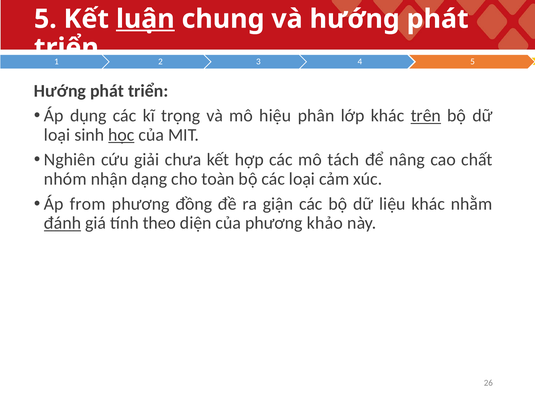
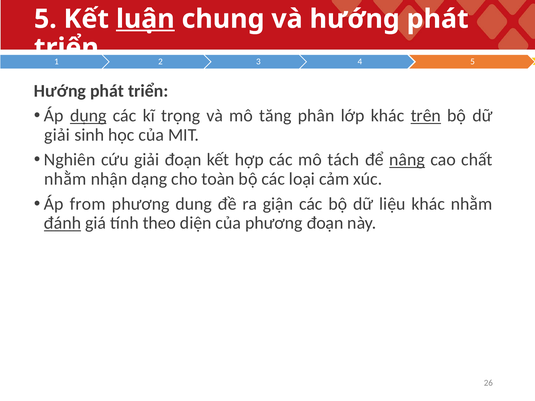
dụng underline: none -> present
hiệu: hiệu -> tăng
loại at (57, 135): loại -> giải
học underline: present -> none
giải chưa: chưa -> đoạn
nâng underline: none -> present
nhóm at (65, 179): nhóm -> nhằm
đồng: đồng -> dung
phương khảo: khảo -> đoạn
